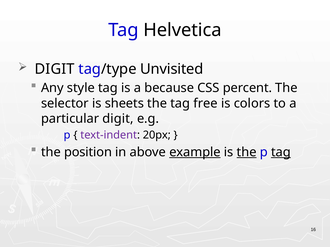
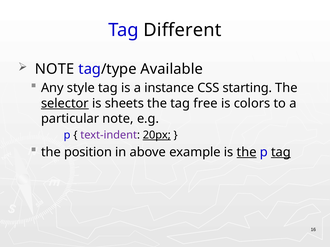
Helvetica: Helvetica -> Different
DIGIT at (55, 69): DIGIT -> NOTE
Unvisited: Unvisited -> Available
because: because -> instance
percent: percent -> starting
selector underline: none -> present
particular digit: digit -> note
20px underline: none -> present
example underline: present -> none
